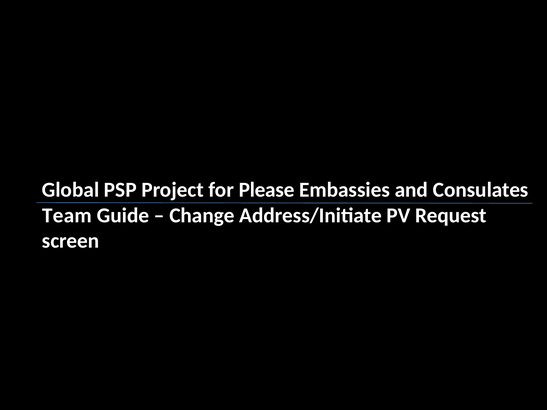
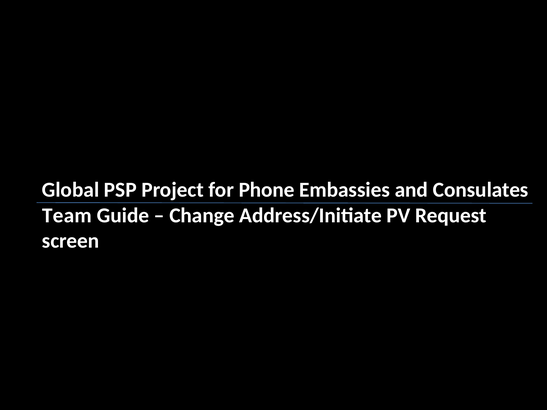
Please: Please -> Phone
